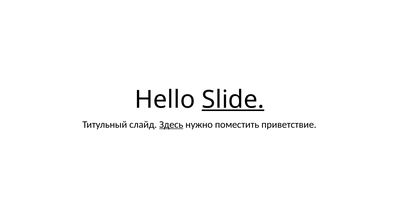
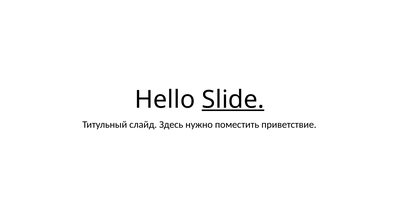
Здесь underline: present -> none
